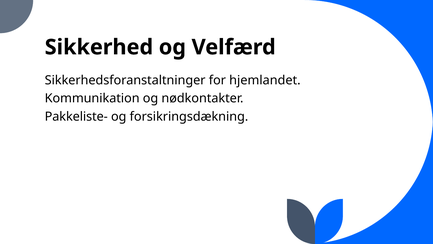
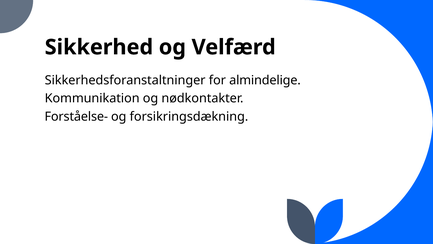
hjemlandet: hjemlandet -> almindelige
Pakkeliste-: Pakkeliste- -> Forståelse-
